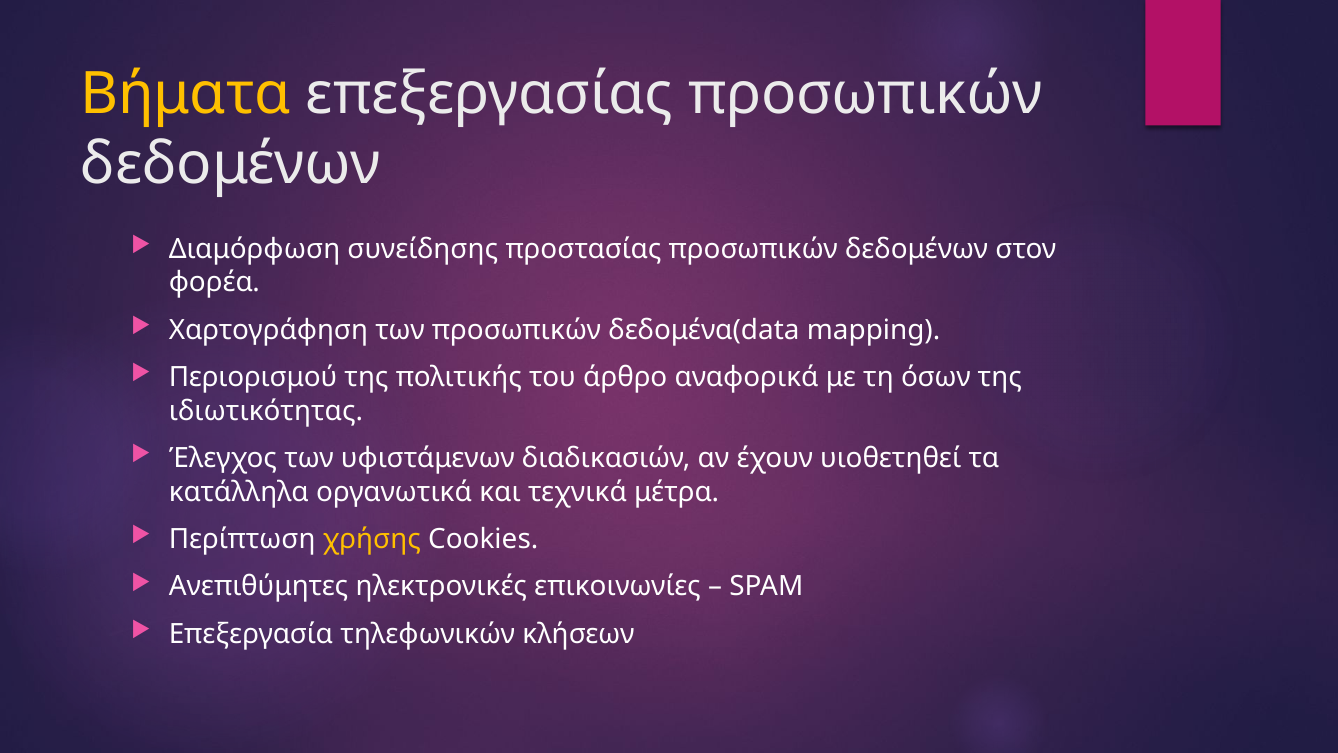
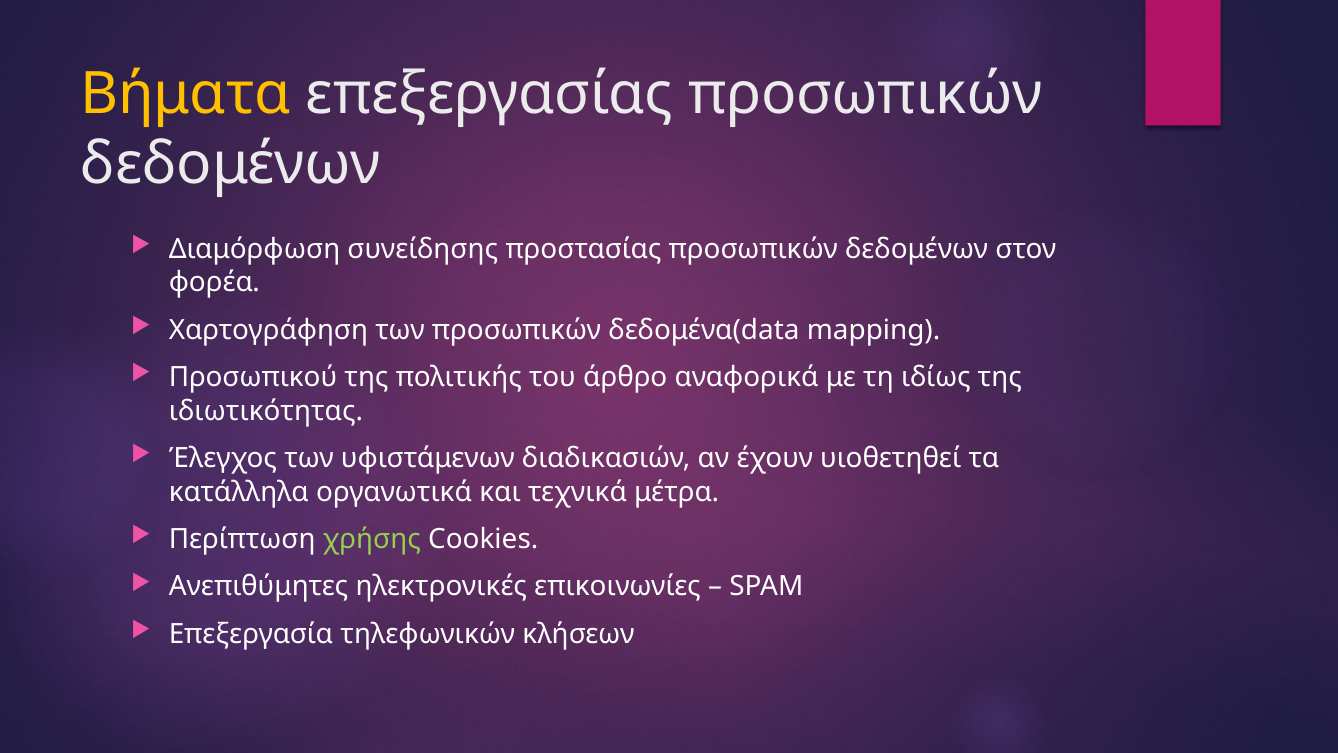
Περιορισμού: Περιορισμού -> Προσωπικού
όσων: όσων -> ιδίως
χρήσης colour: yellow -> light green
